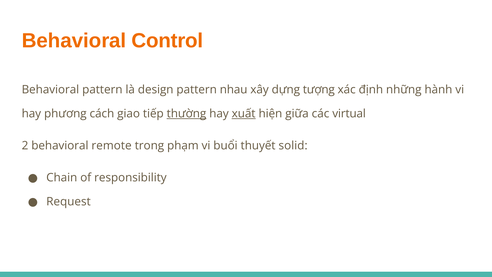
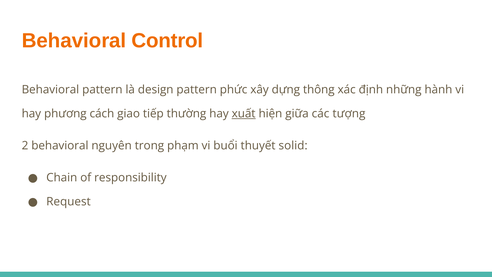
nhau: nhau -> phức
tượng: tượng -> thông
thường underline: present -> none
virtual: virtual -> tượng
remote: remote -> nguyên
